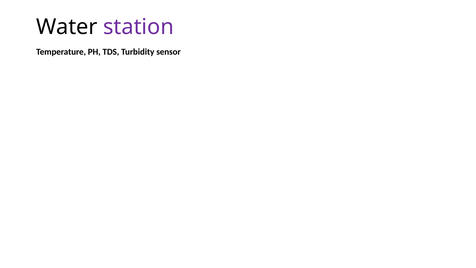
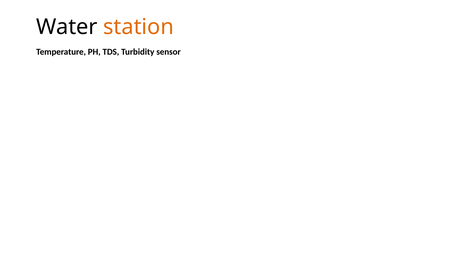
station colour: purple -> orange
